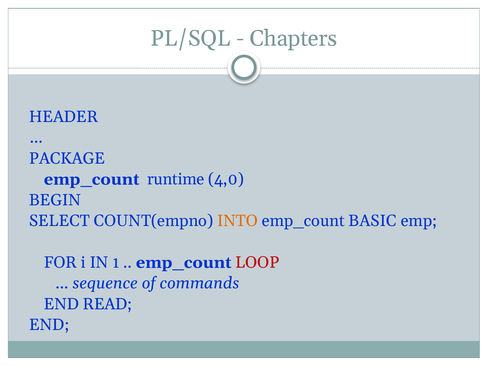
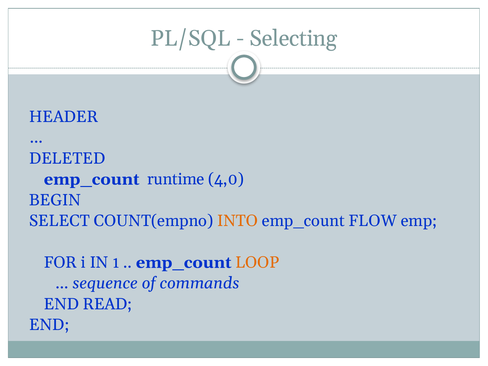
Chapters: Chapters -> Selecting
PACKAGE: PACKAGE -> DELETED
BASIC: BASIC -> FLOW
LOOP colour: red -> orange
